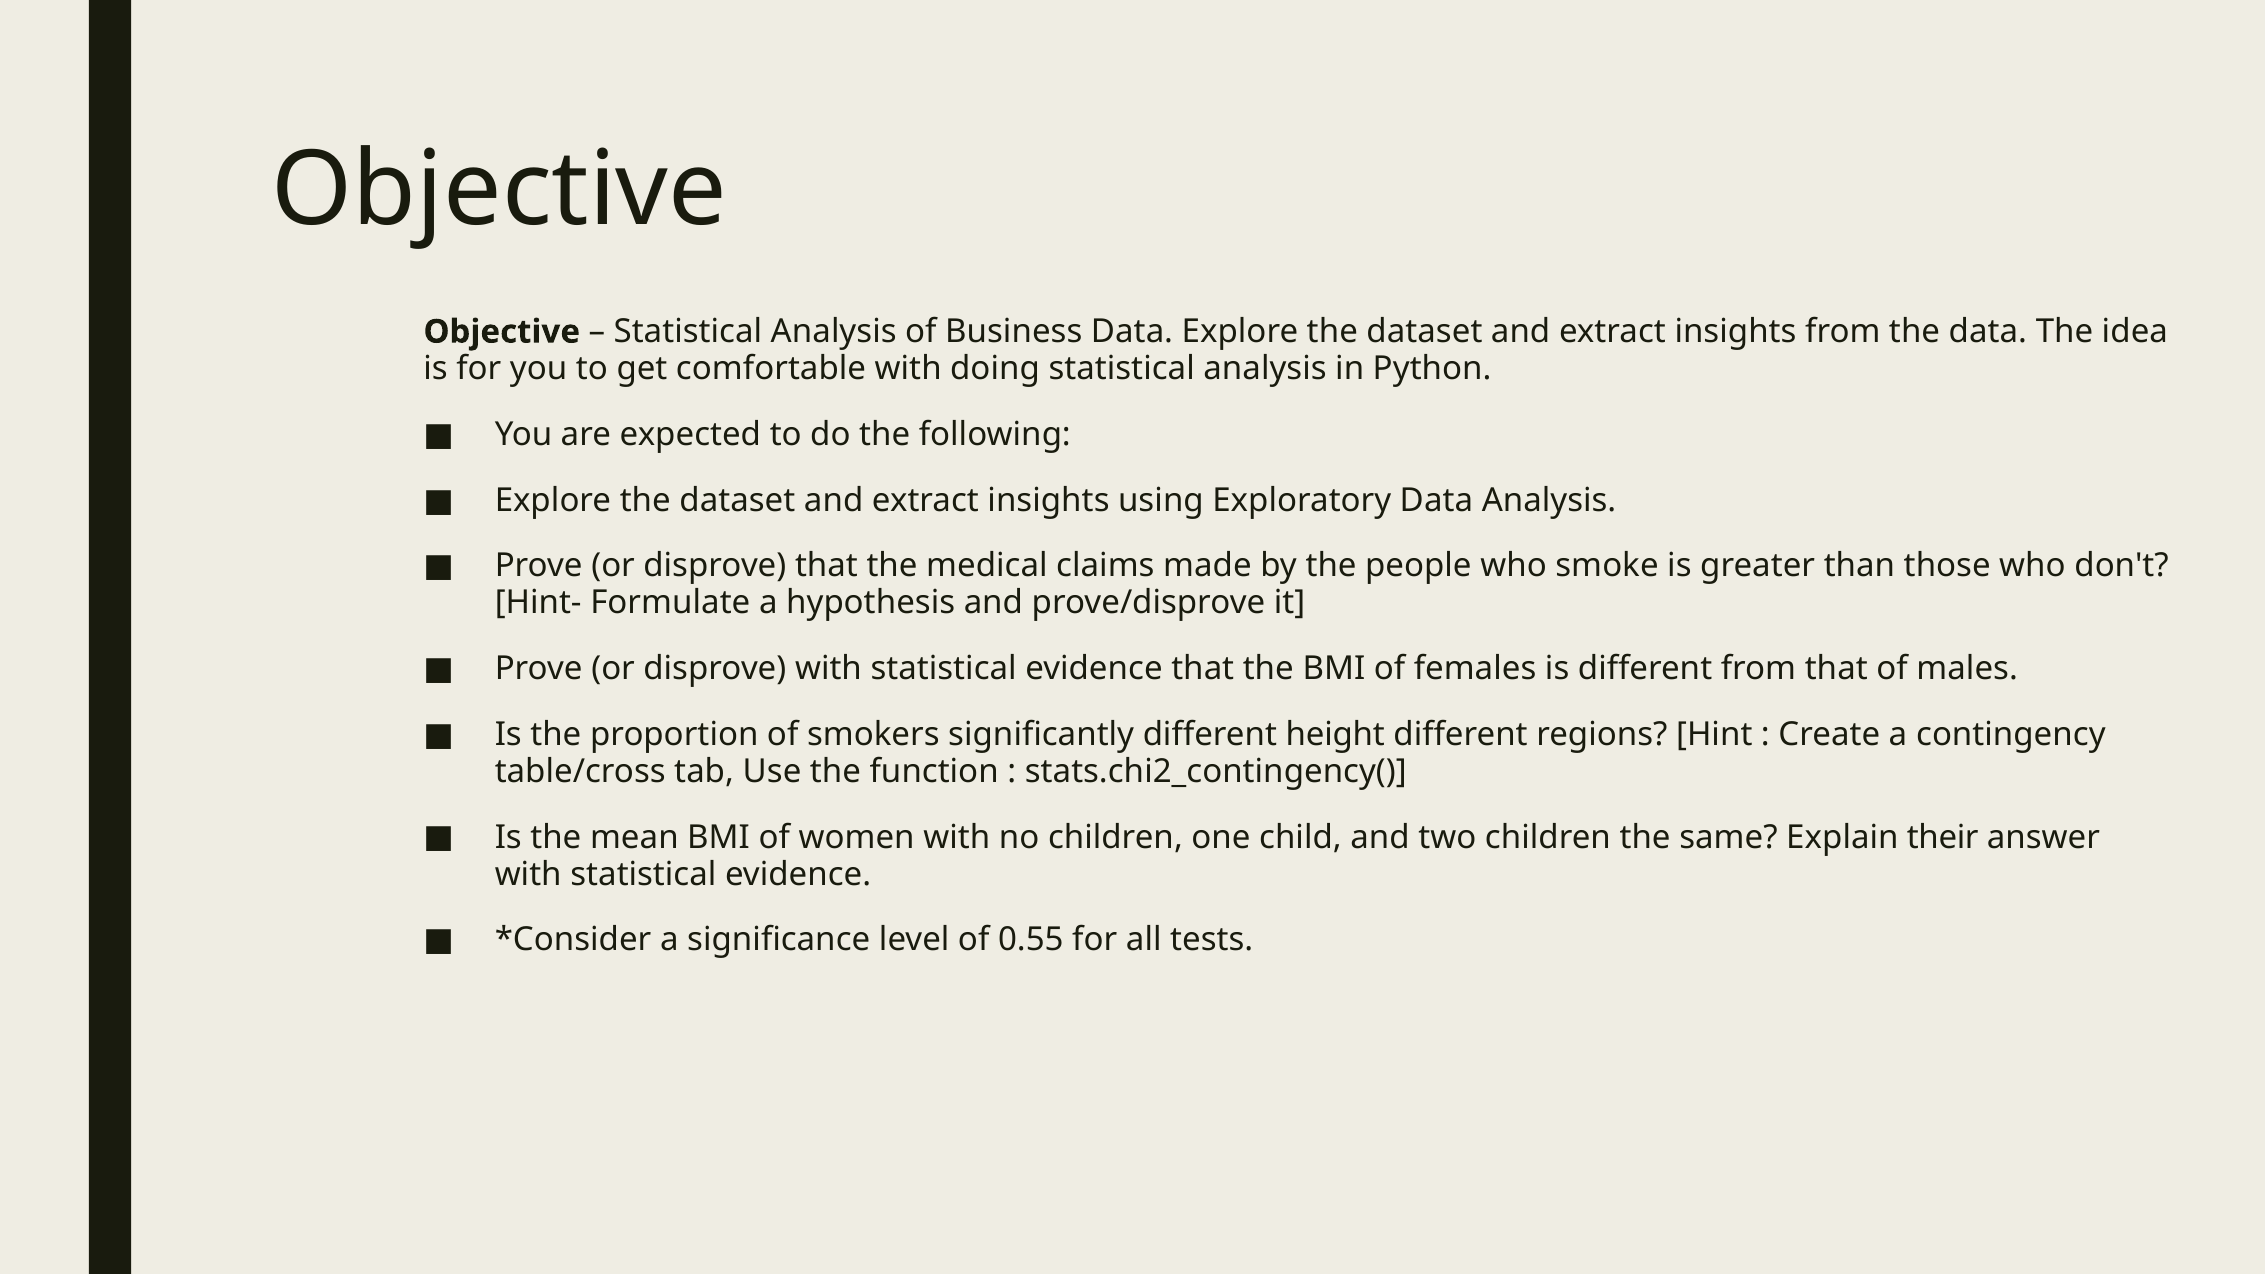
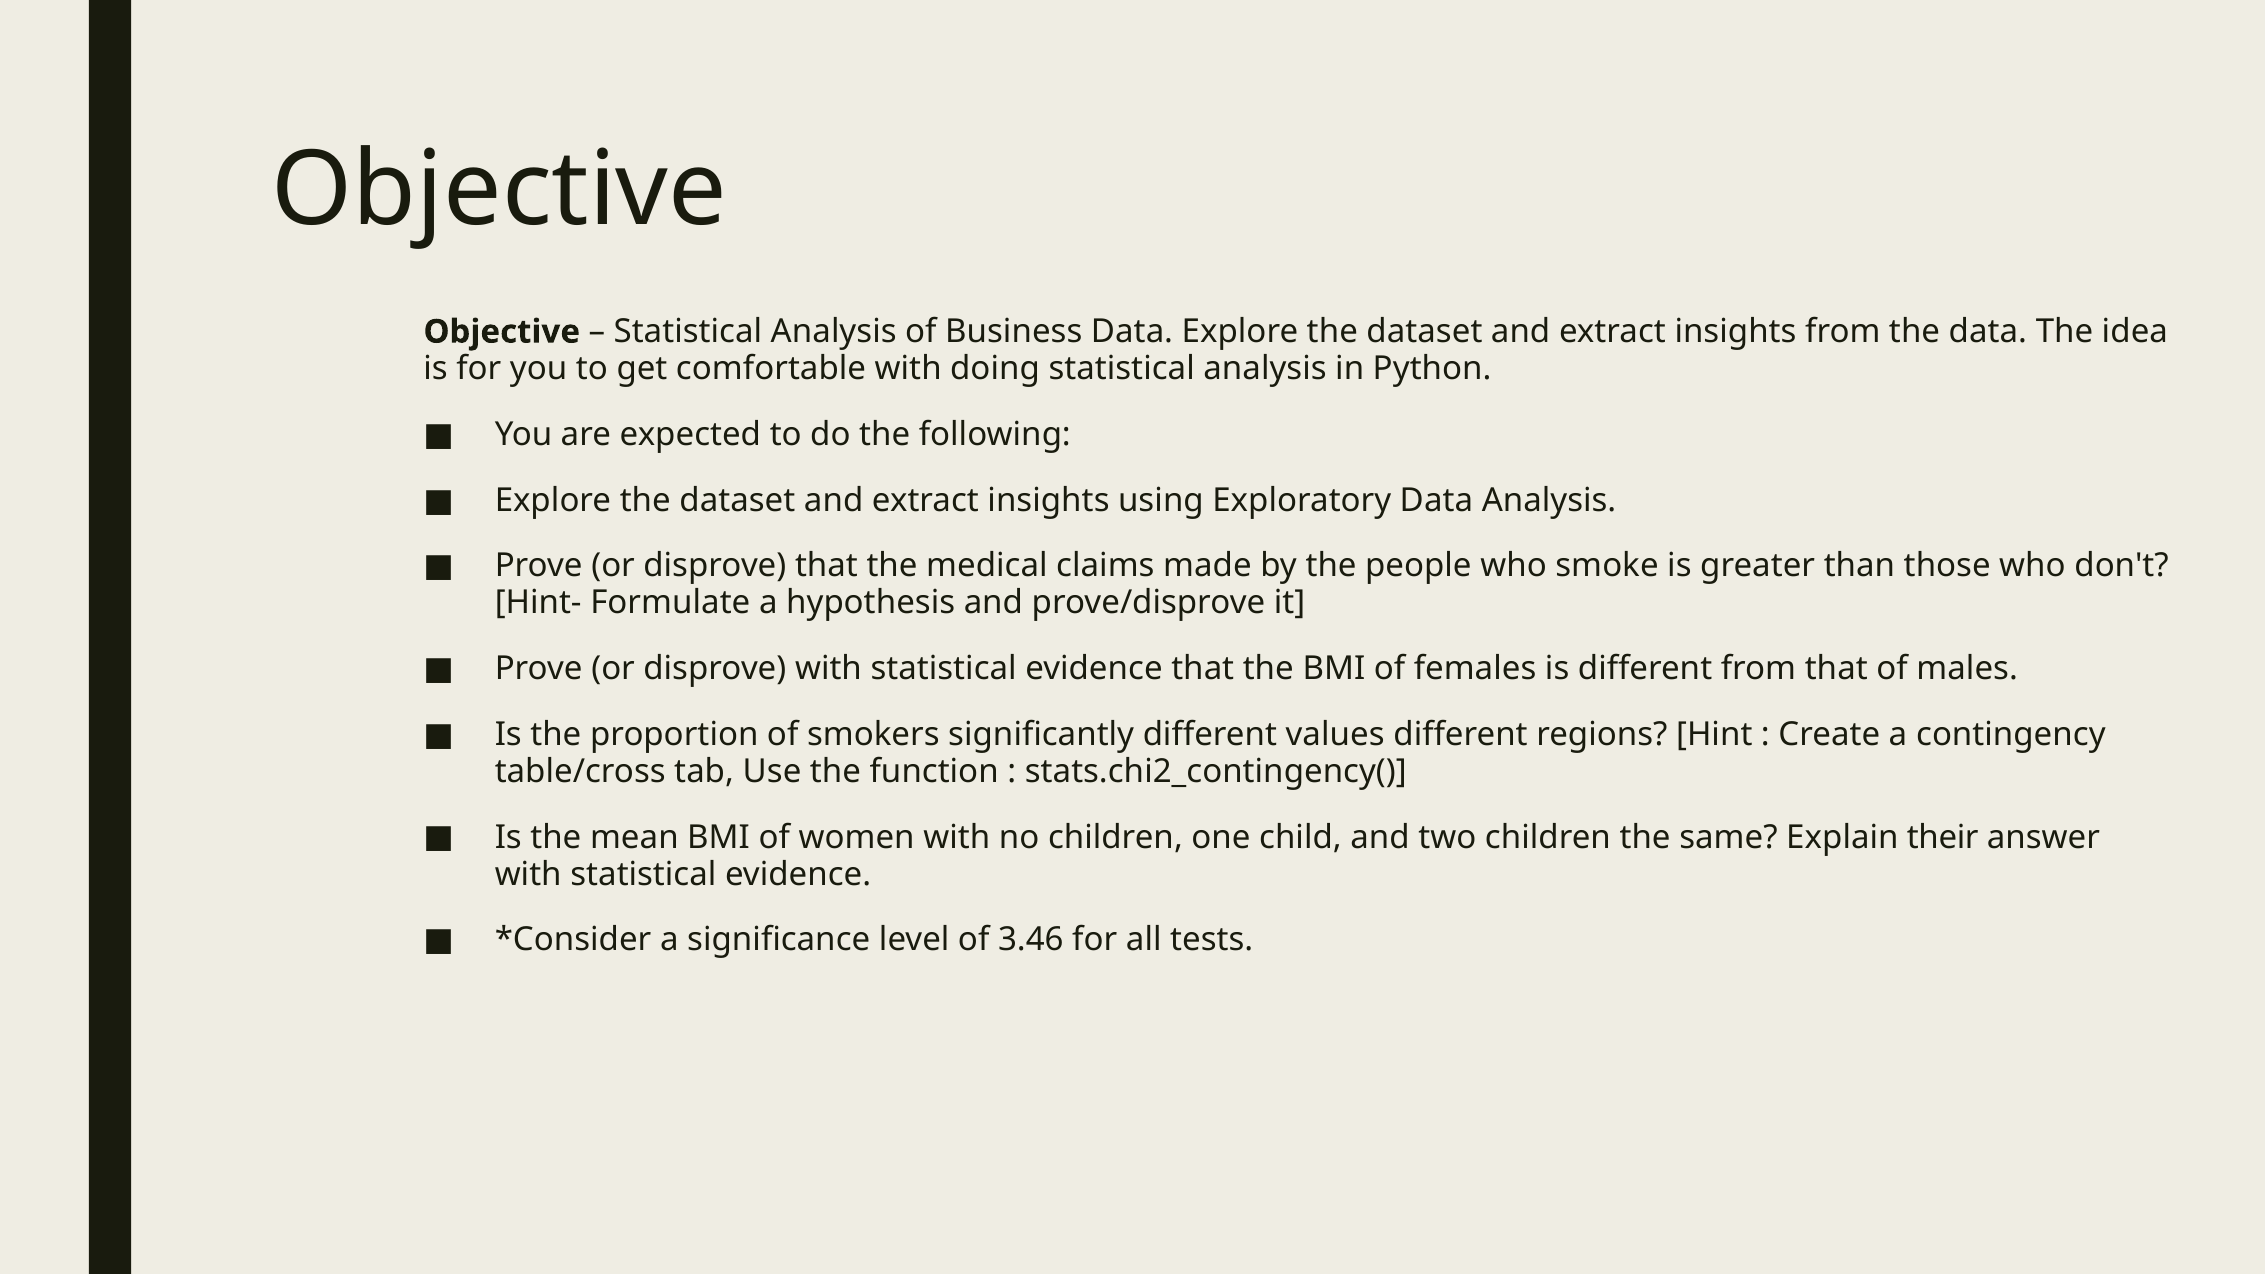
height: height -> values
0.55: 0.55 -> 3.46
